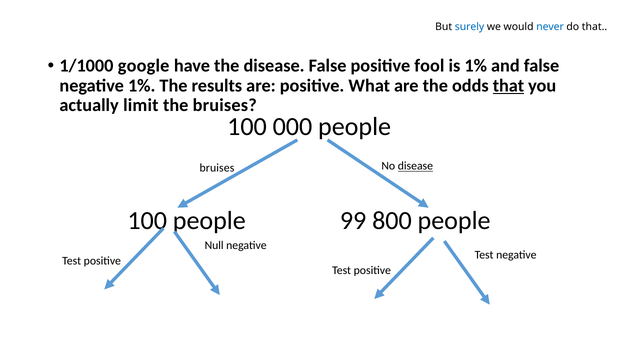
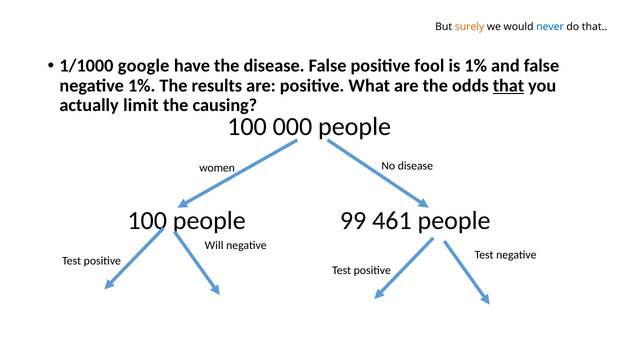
surely colour: blue -> orange
the bruises: bruises -> causing
bruises at (217, 168): bruises -> women
disease at (415, 166) underline: present -> none
800: 800 -> 461
Null: Null -> Will
